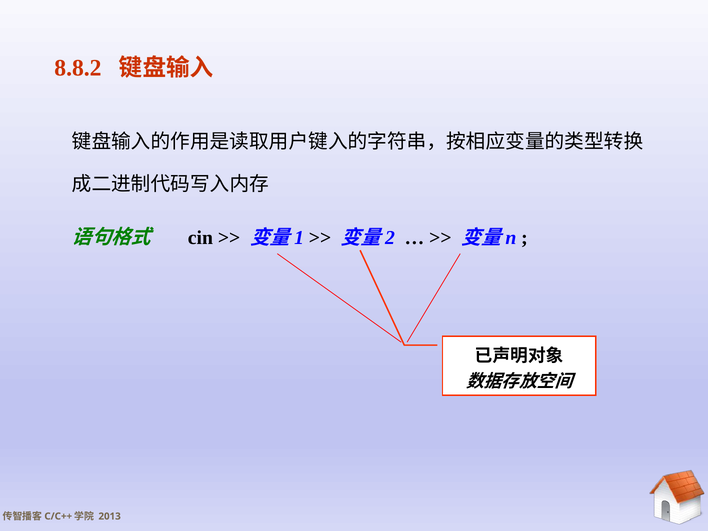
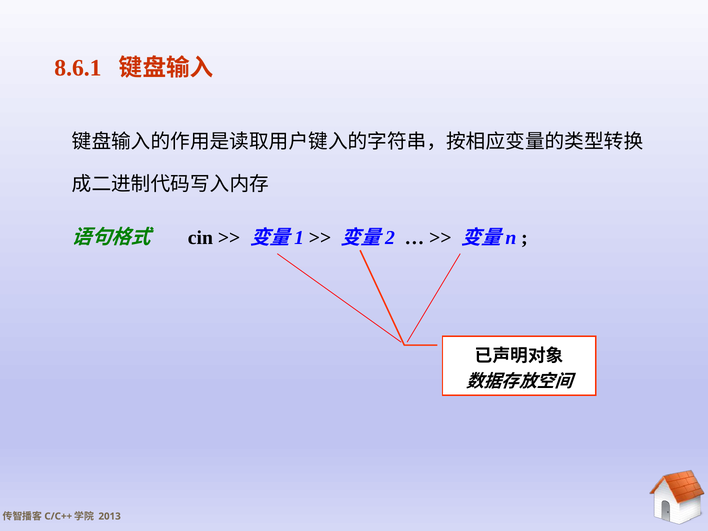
8.8.2: 8.8.2 -> 8.6.1
